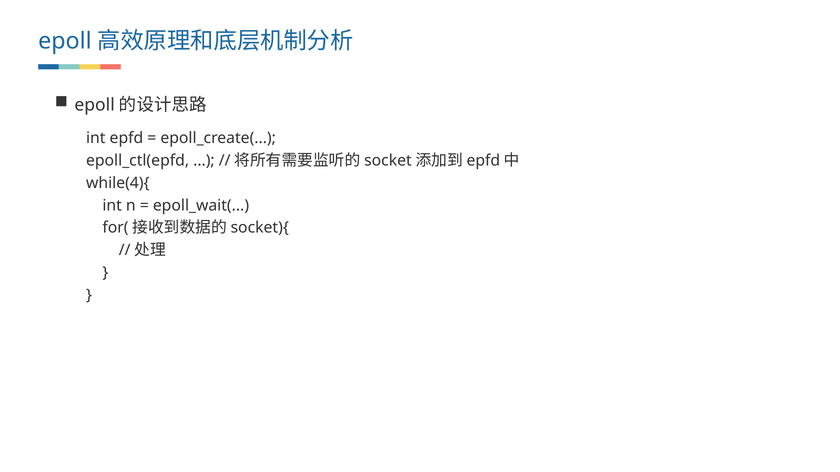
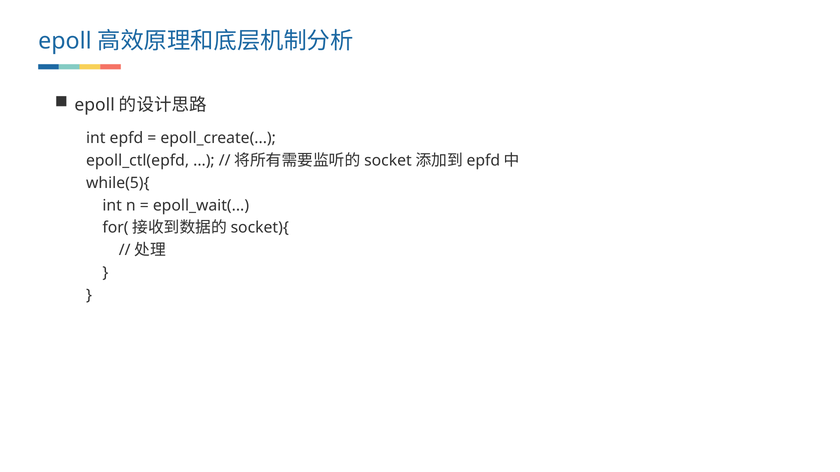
while(4){: while(4){ -> while(5){
